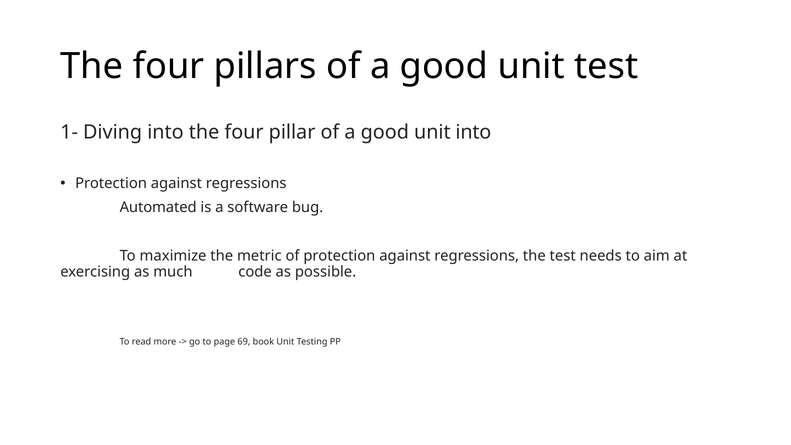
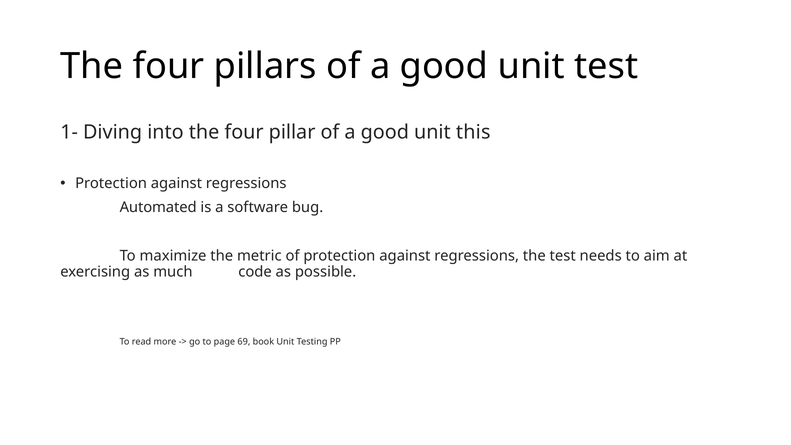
unit into: into -> this
